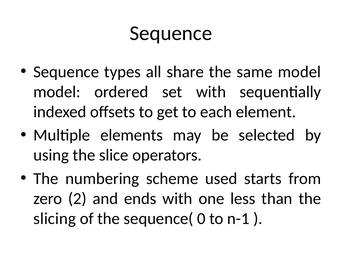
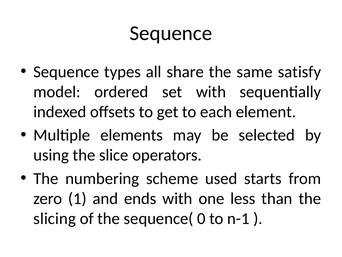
same model: model -> satisfy
2: 2 -> 1
